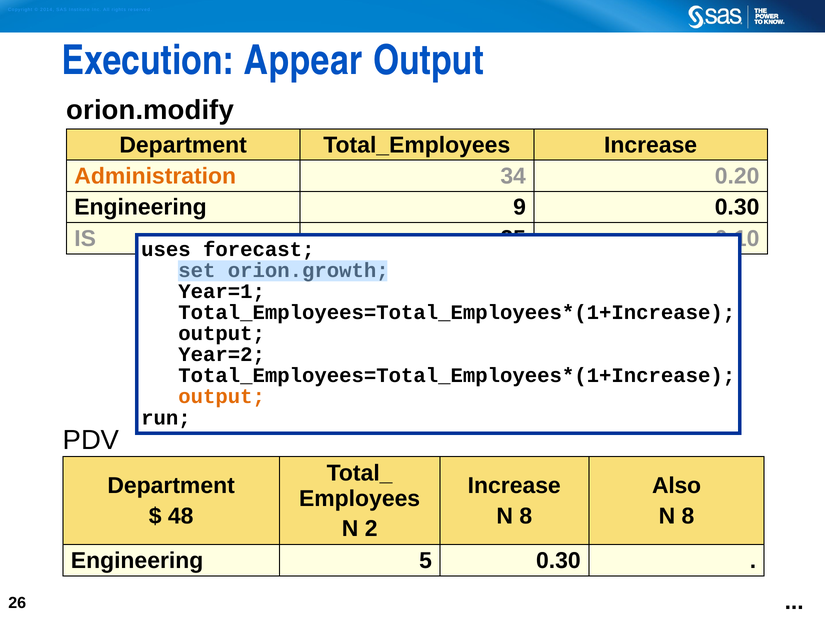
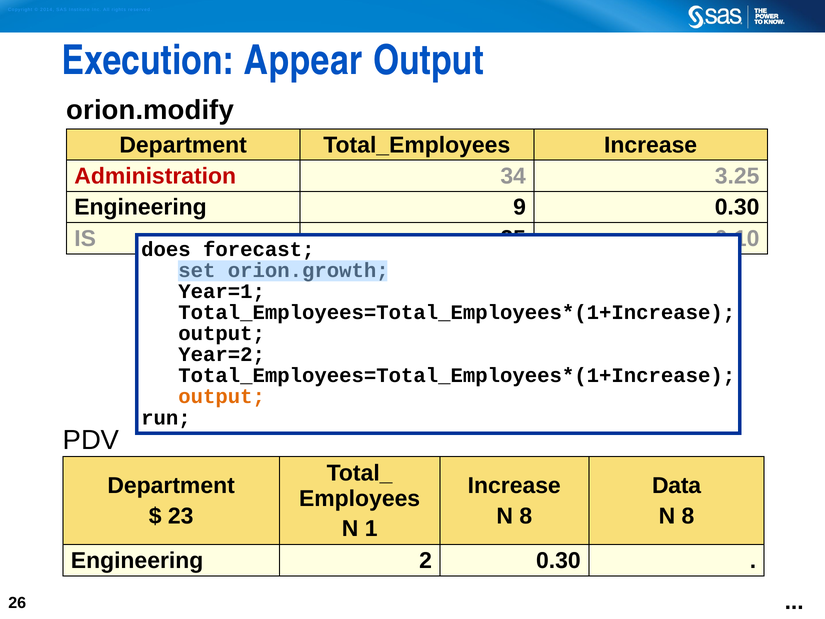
Administration colour: orange -> red
0.20: 0.20 -> 3.25
uses: uses -> does
Also: Also -> Data
48: 48 -> 23
2: 2 -> 1
5: 5 -> 2
